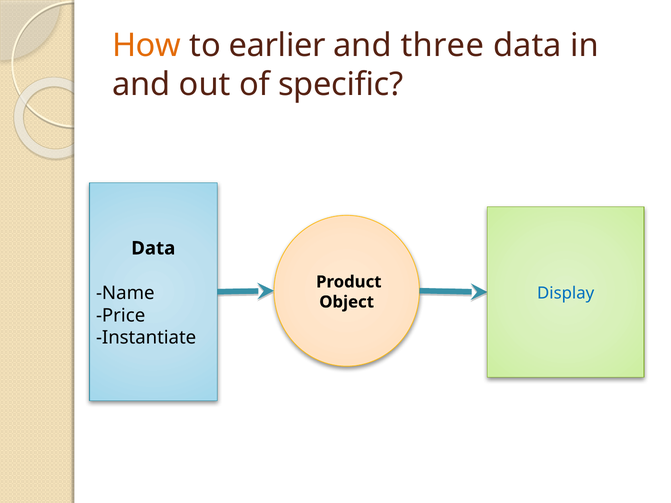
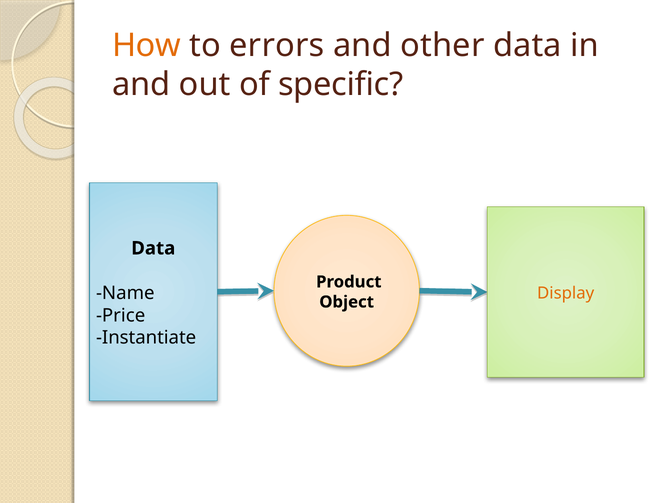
earlier: earlier -> errors
three: three -> other
Display colour: blue -> orange
